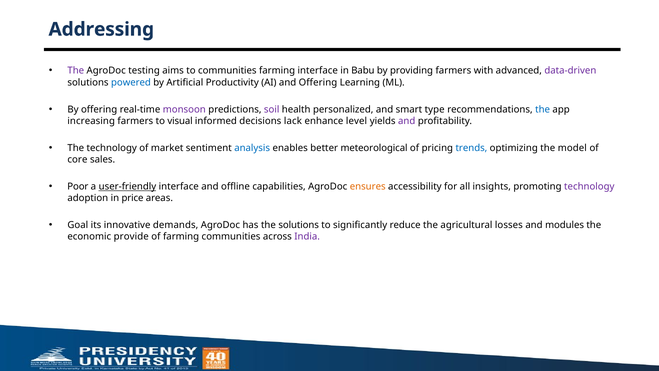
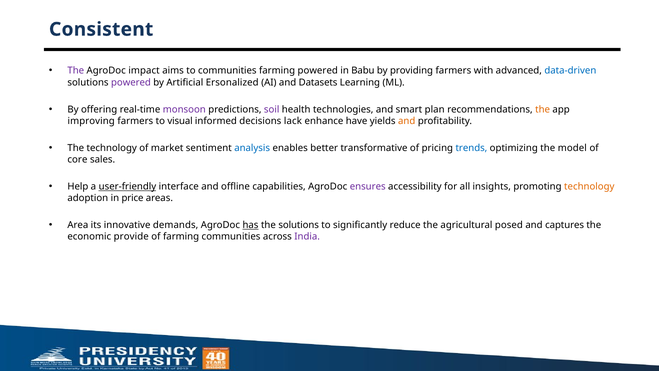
Addressing: Addressing -> Consistent
testing: testing -> impact
farming interface: interface -> powered
data-driven colour: purple -> blue
powered at (131, 82) colour: blue -> purple
Productivity: Productivity -> Ersonalized
and Offering: Offering -> Datasets
personalized: personalized -> technologies
type: type -> plan
the at (543, 109) colour: blue -> orange
increasing: increasing -> improving
level: level -> have
and at (407, 121) colour: purple -> orange
meteorological: meteorological -> transformative
Poor: Poor -> Help
ensures colour: orange -> purple
technology at (589, 186) colour: purple -> orange
Goal: Goal -> Area
has underline: none -> present
losses: losses -> posed
modules: modules -> captures
